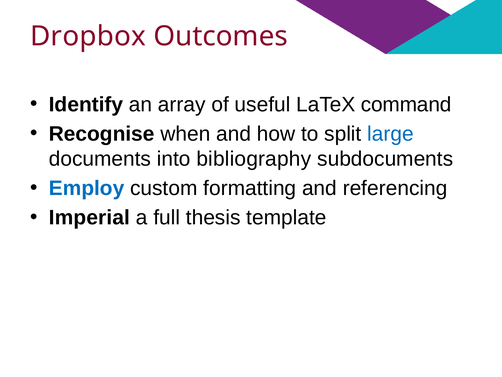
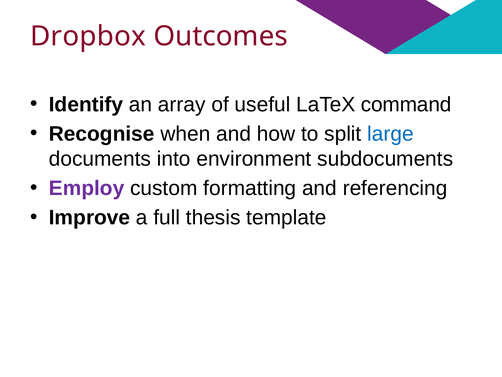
bibliography: bibliography -> environment
Employ colour: blue -> purple
Imperial: Imperial -> Improve
